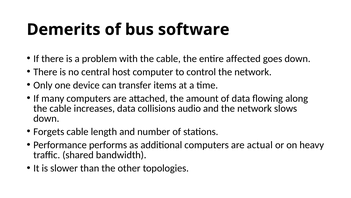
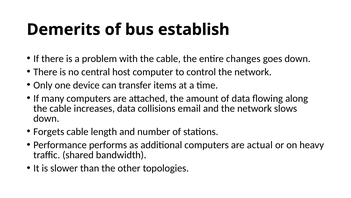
software: software -> establish
affected: affected -> changes
audio: audio -> email
